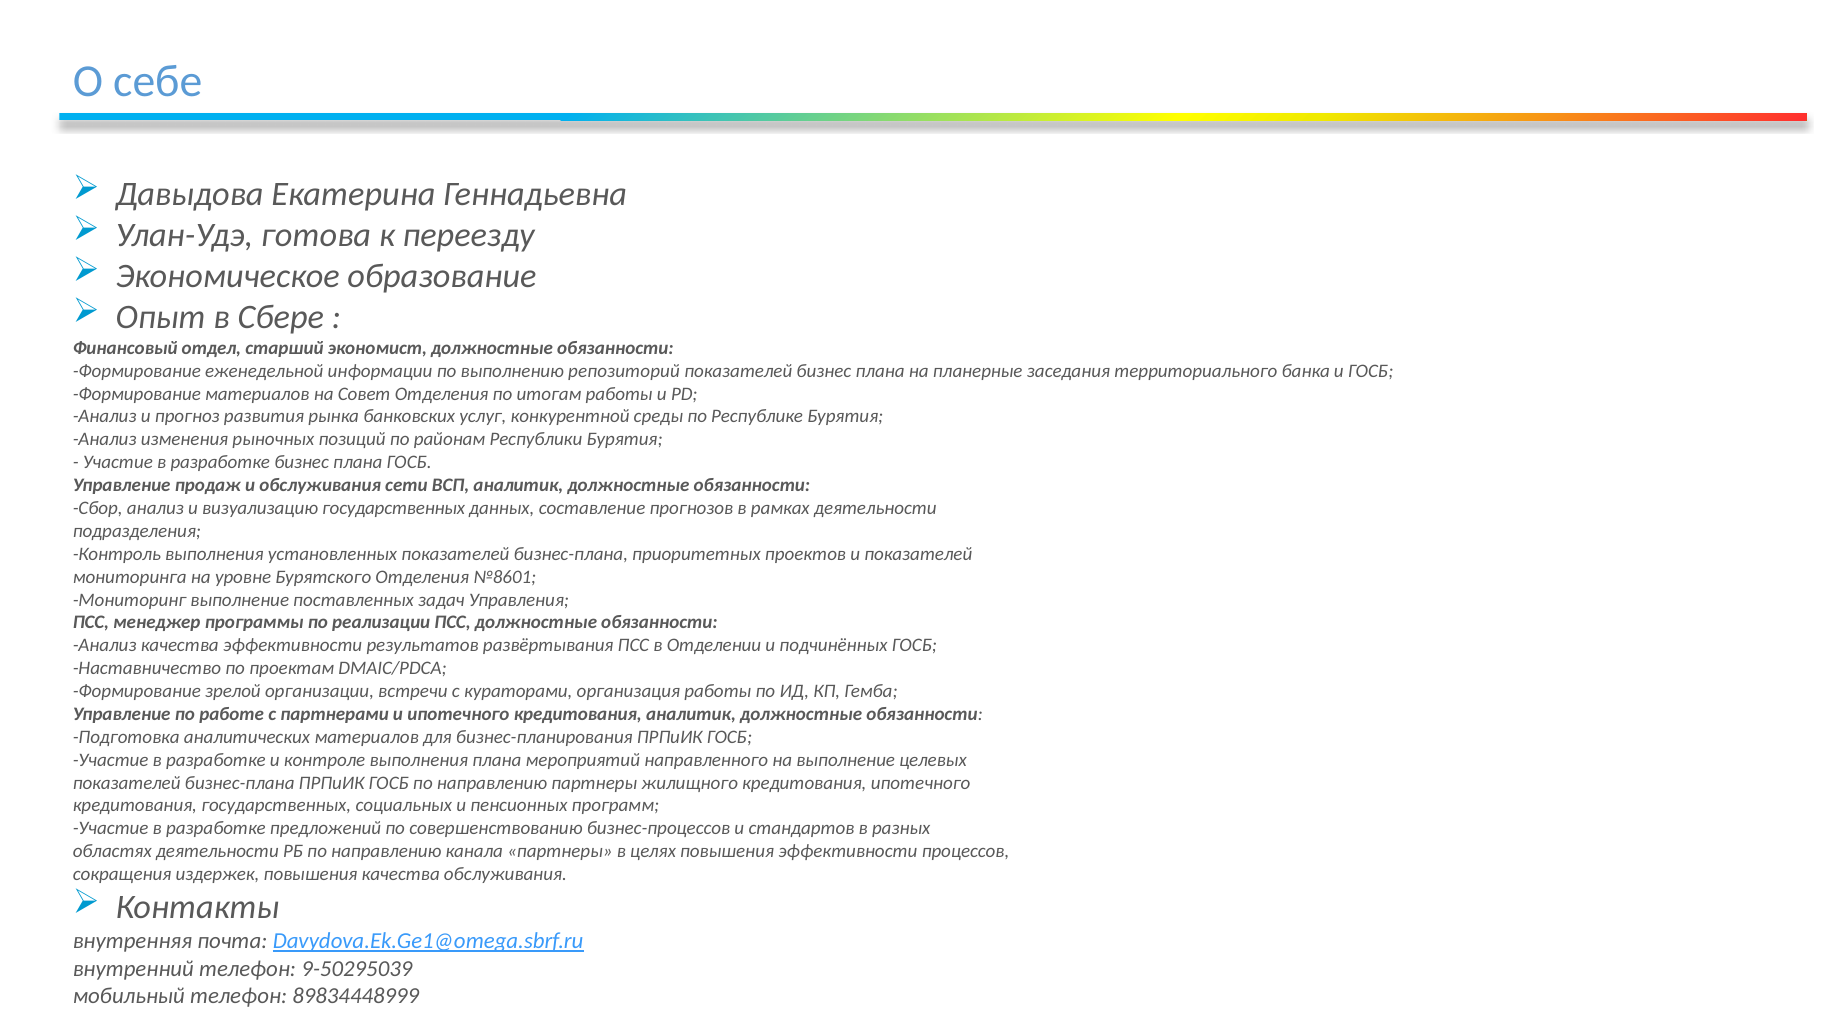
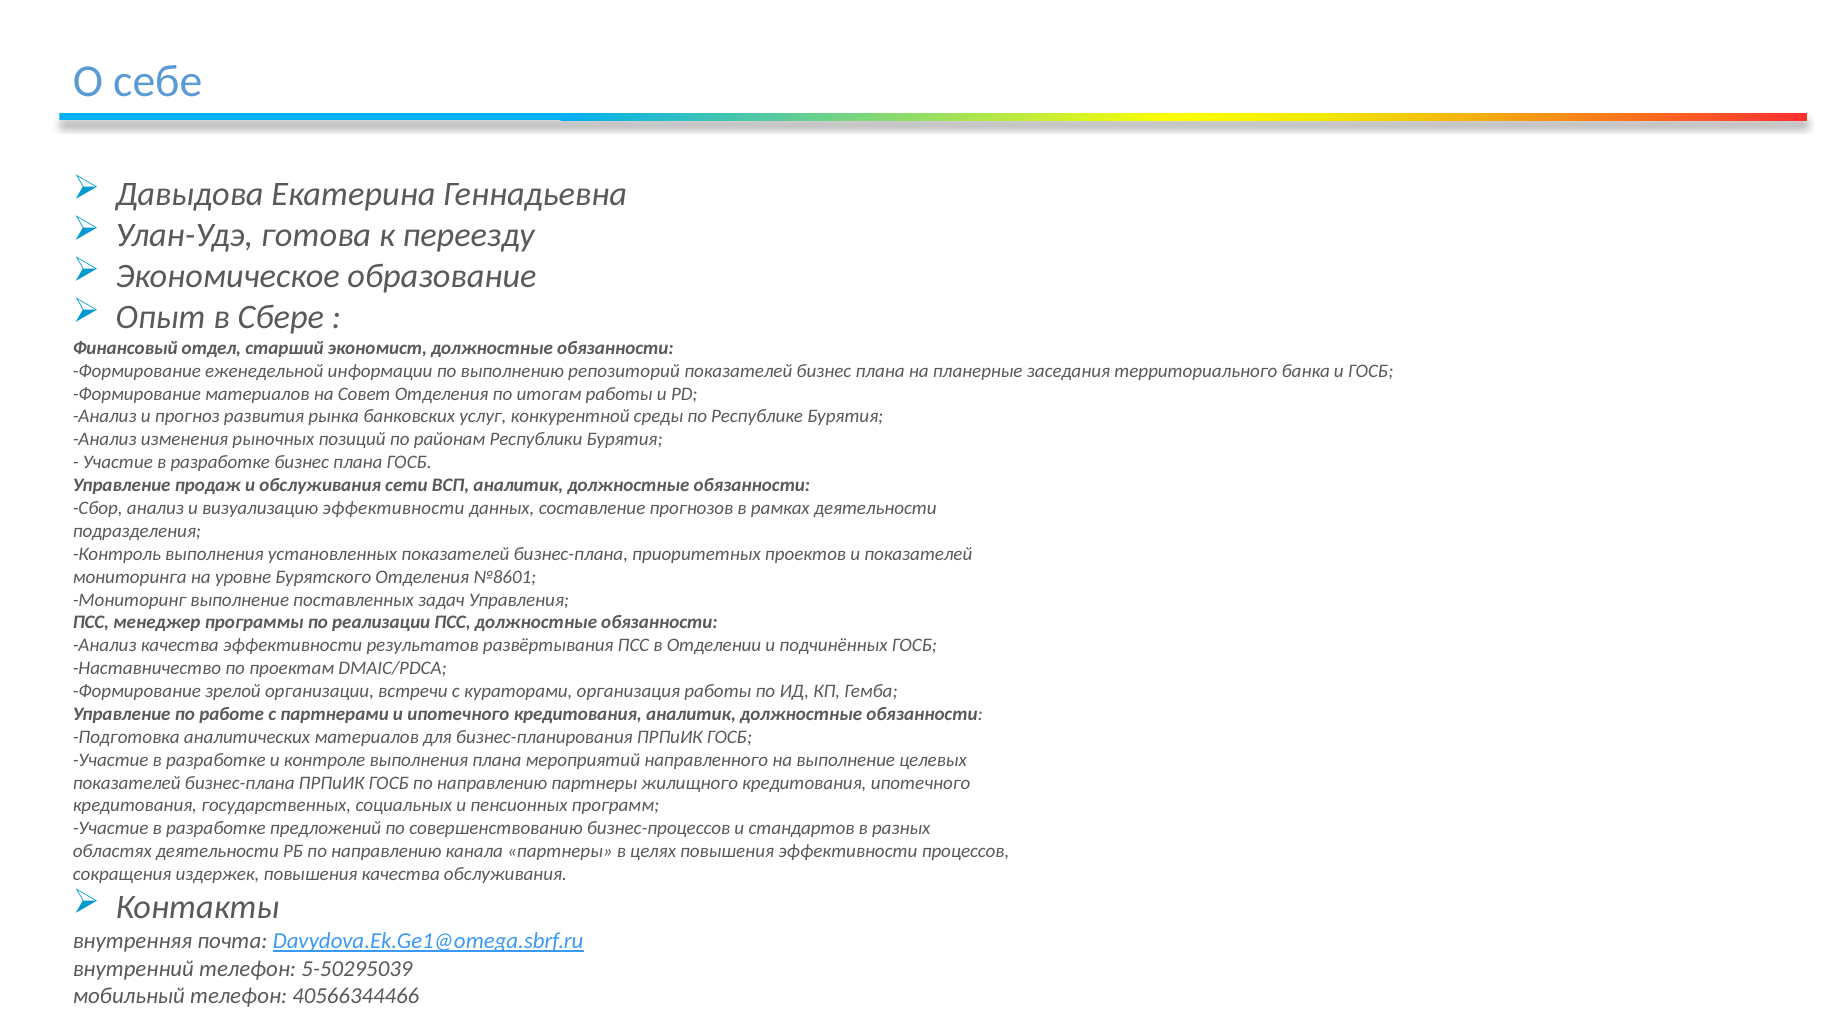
визуализацию государственных: государственных -> эффективности
9-50295039: 9-50295039 -> 5-50295039
89834448999: 89834448999 -> 40566344466
